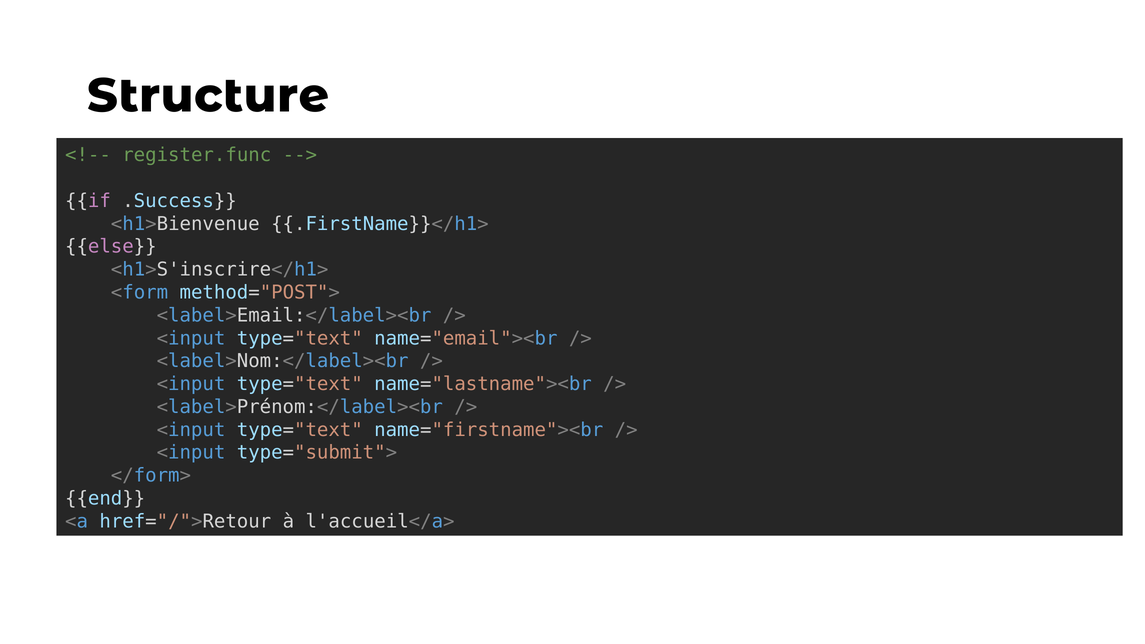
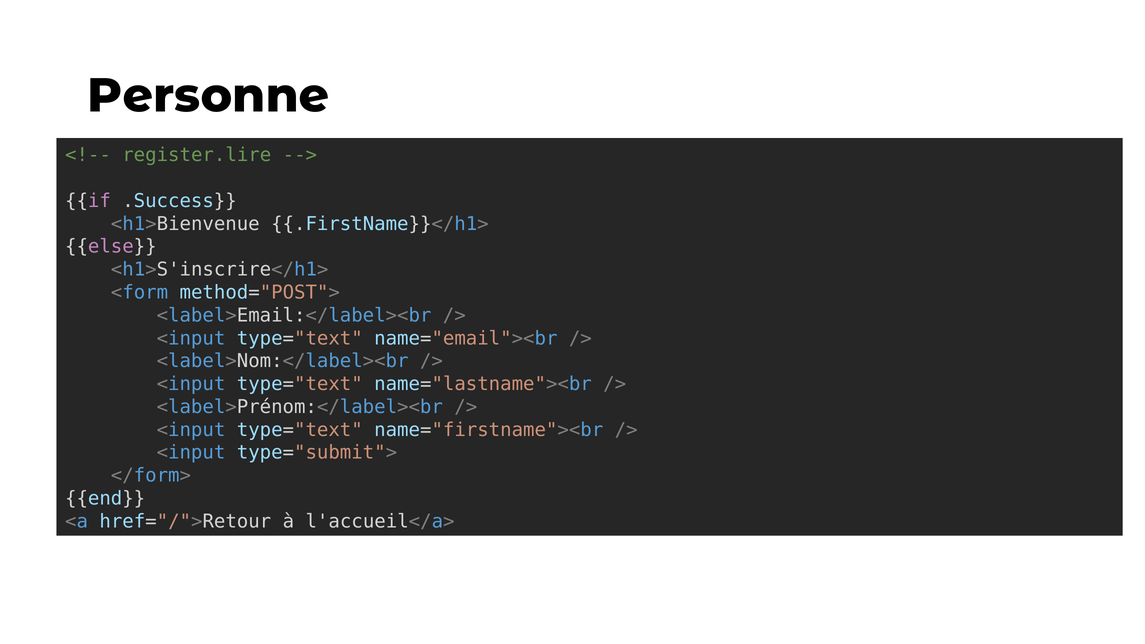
Structure: Structure -> Personne
register.func: register.func -> register.lire
